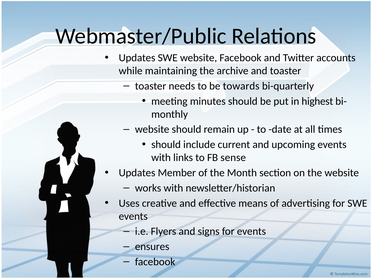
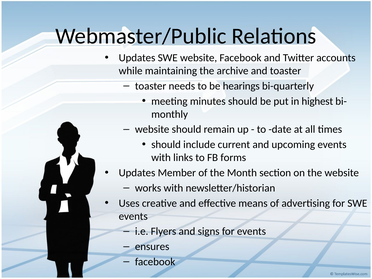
towards: towards -> hearings
sense: sense -> forms
